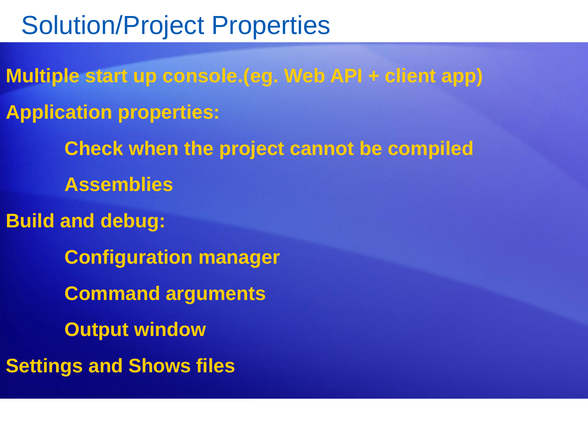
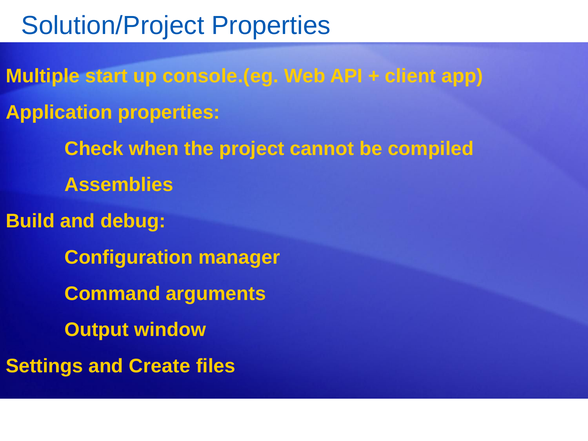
Shows: Shows -> Create
